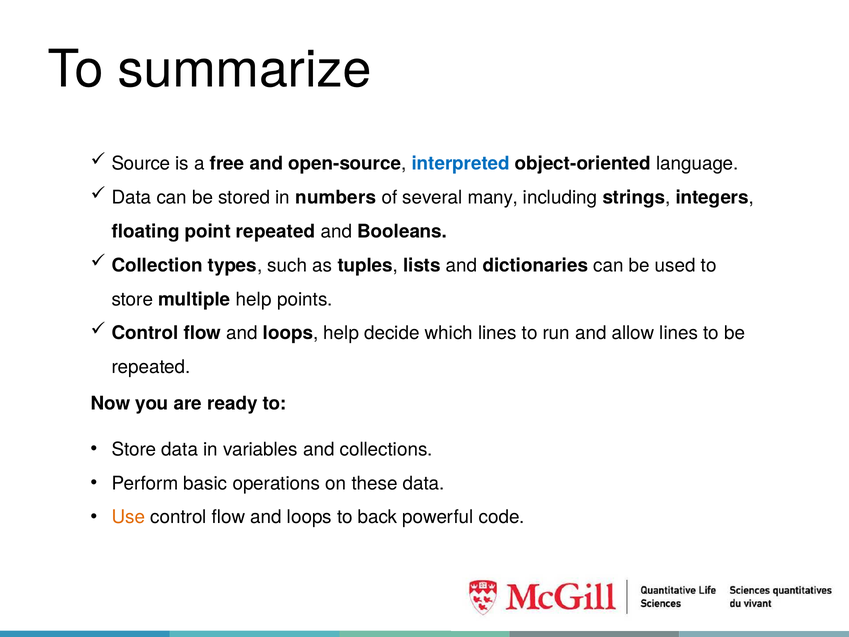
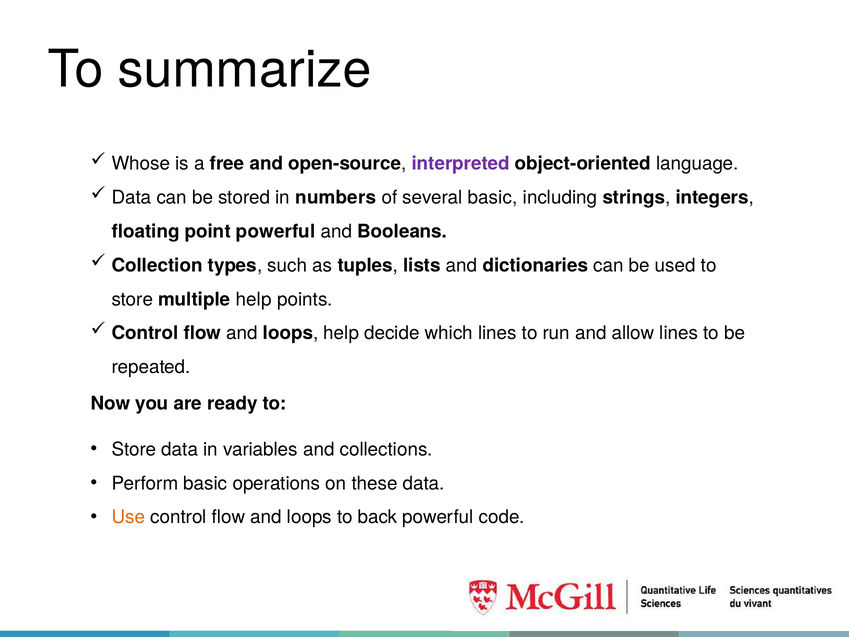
Source: Source -> Whose
interpreted colour: blue -> purple
several many: many -> basic
point repeated: repeated -> powerful
